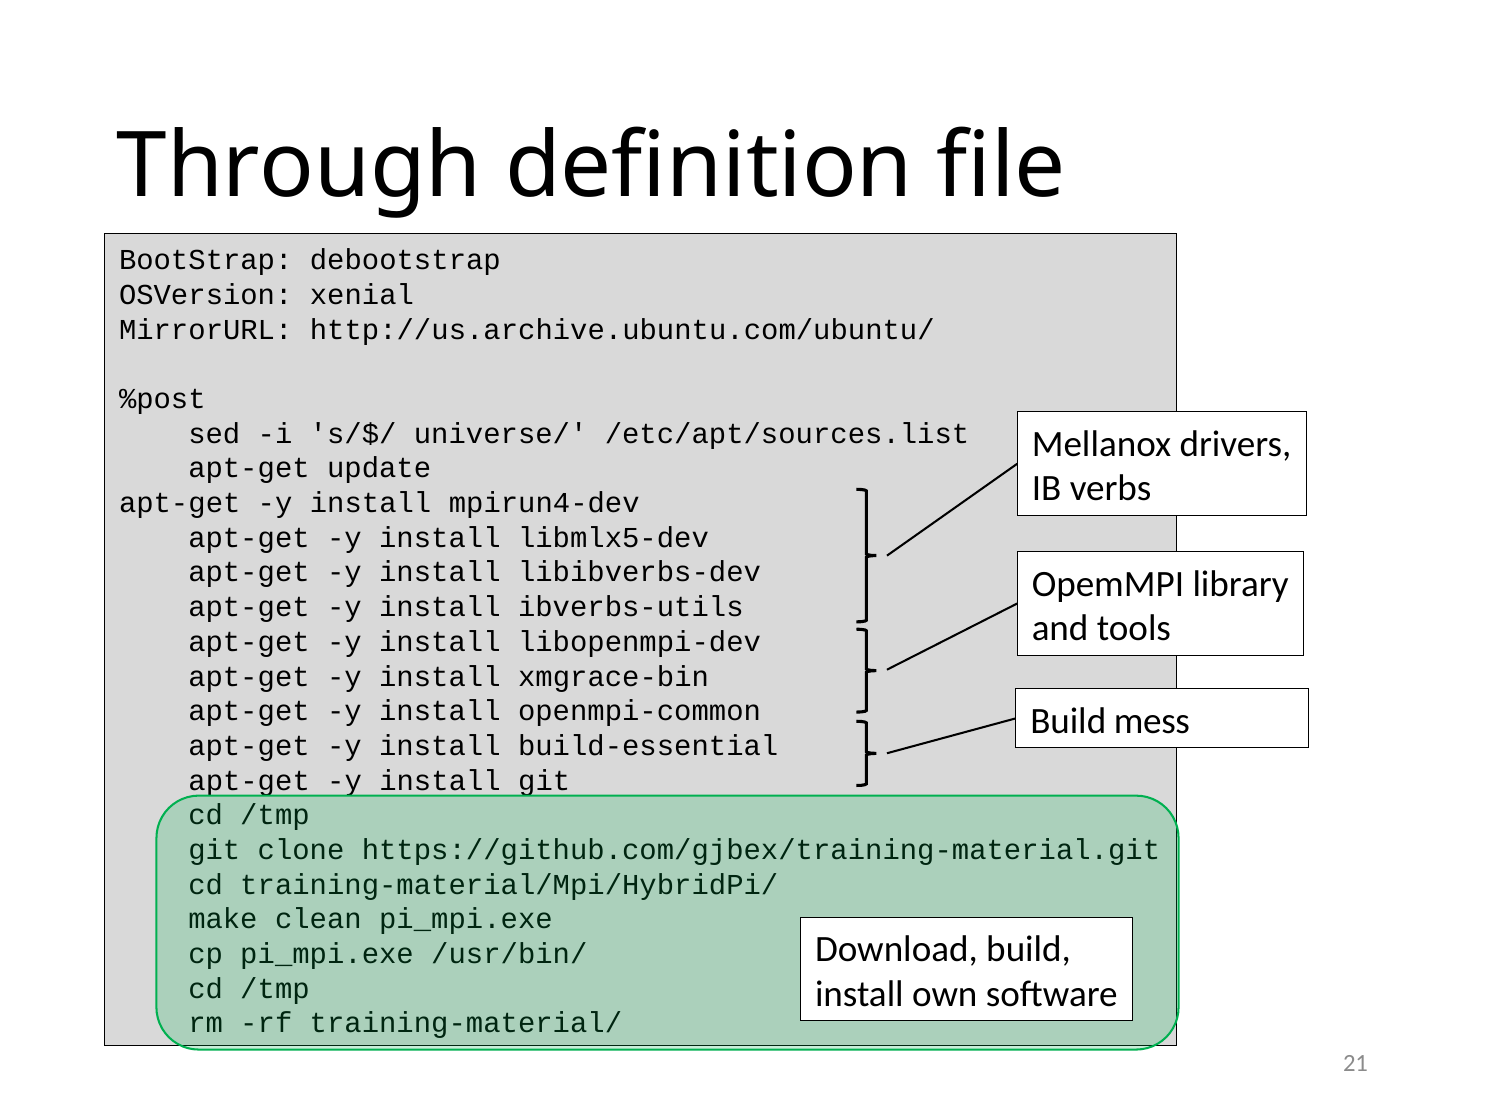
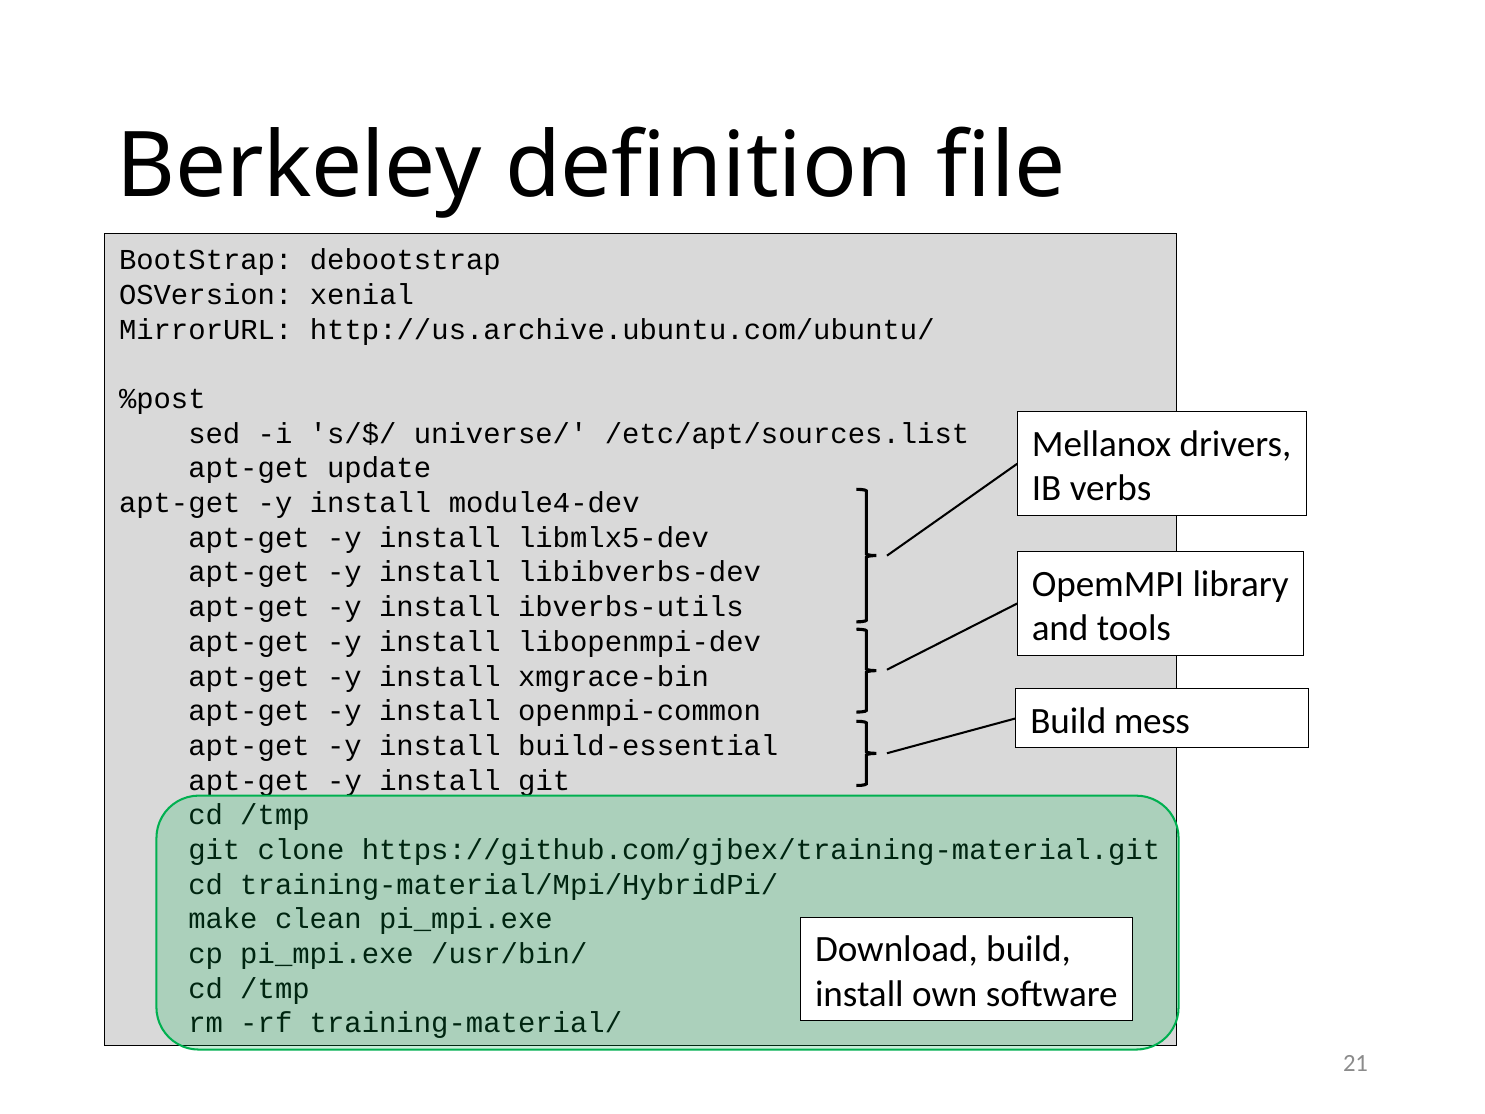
Through: Through -> Berkeley
mpirun4-dev: mpirun4-dev -> module4-dev
